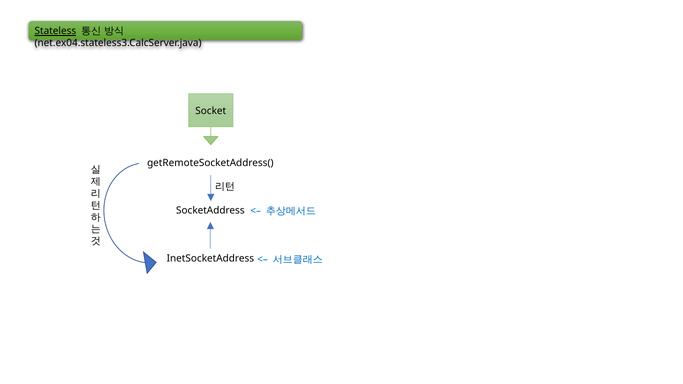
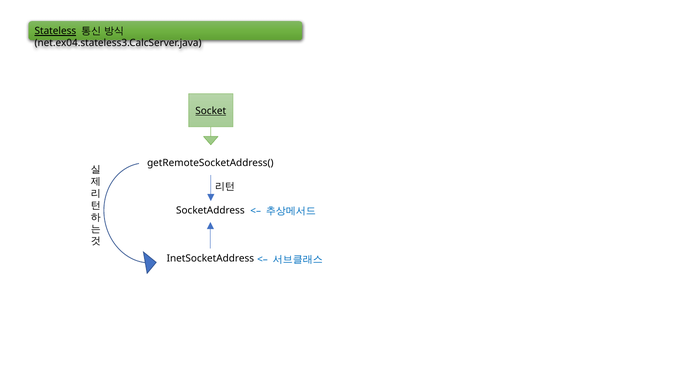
Socket underline: none -> present
